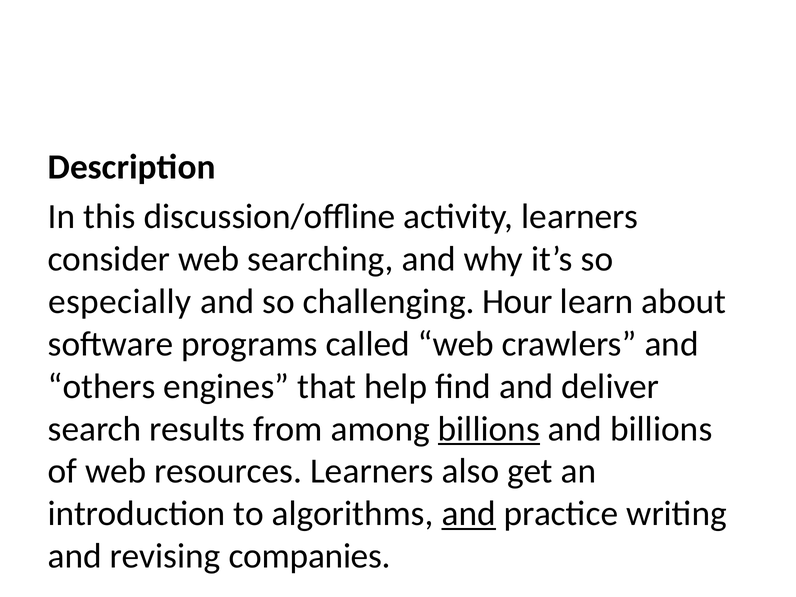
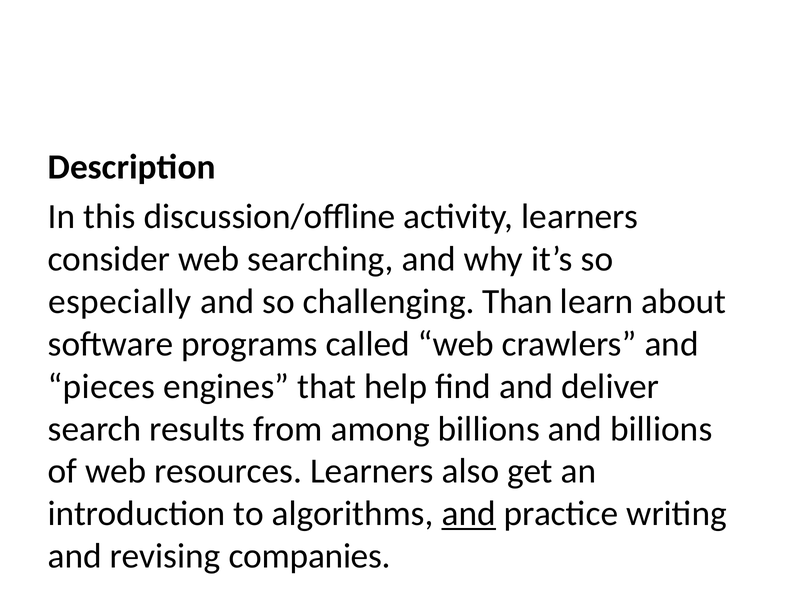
challenging Hour: Hour -> Than
others: others -> pieces
billions at (489, 429) underline: present -> none
